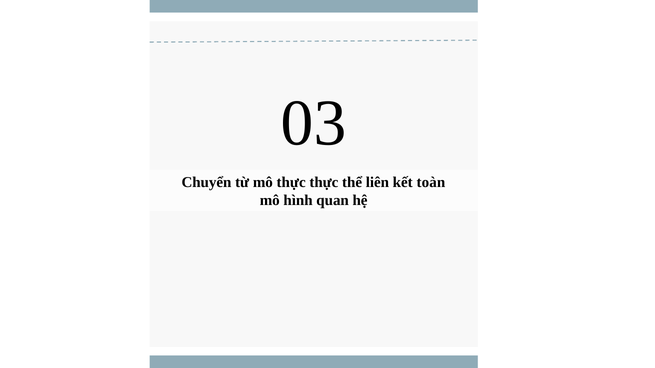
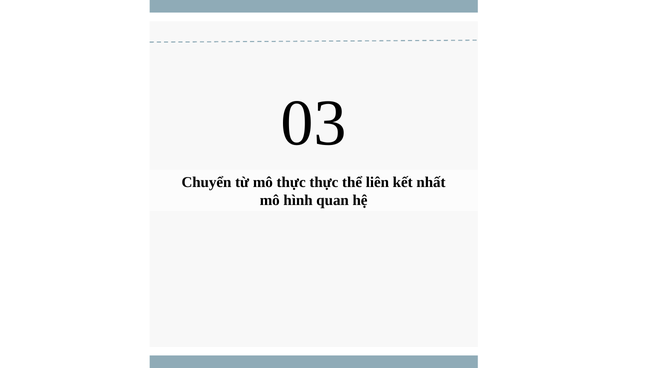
toàn: toàn -> nhất
